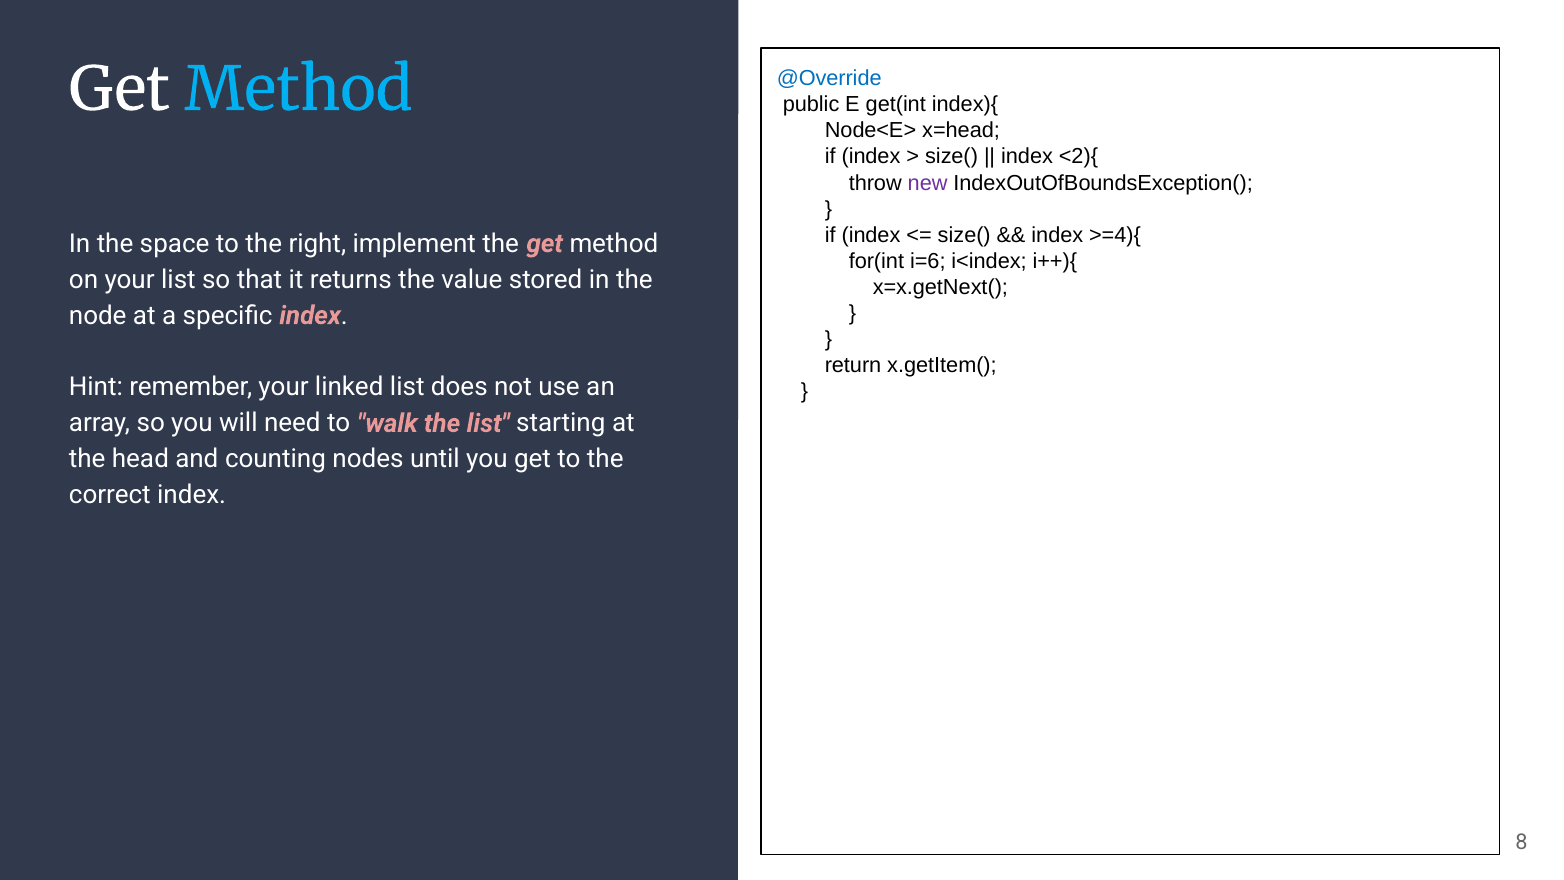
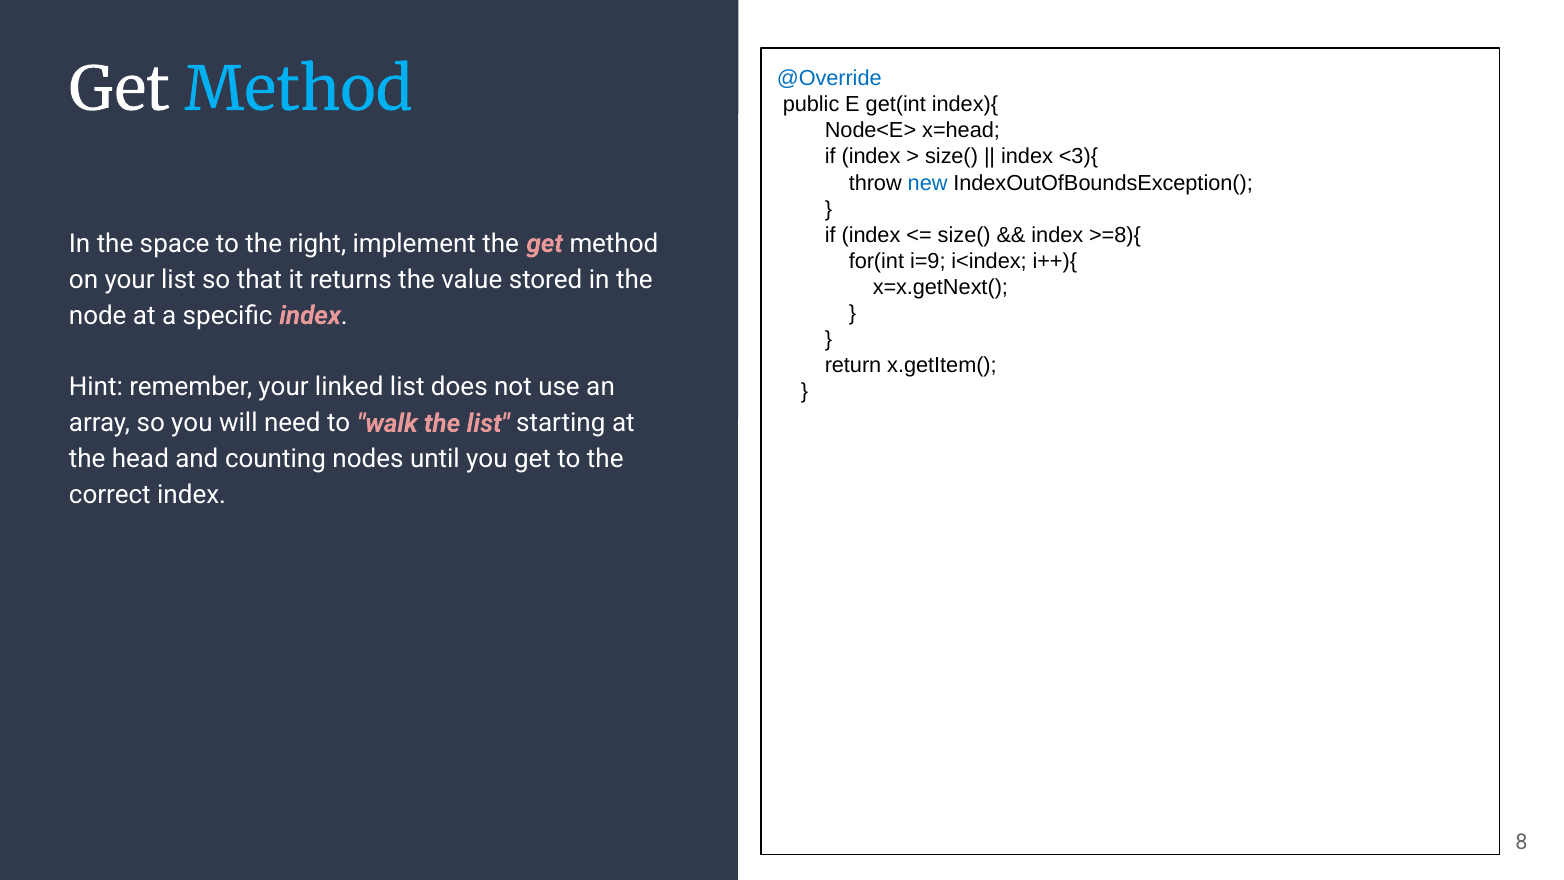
<2){: <2){ -> <3){
new colour: purple -> blue
>=4){: >=4){ -> >=8){
i=6: i=6 -> i=9
